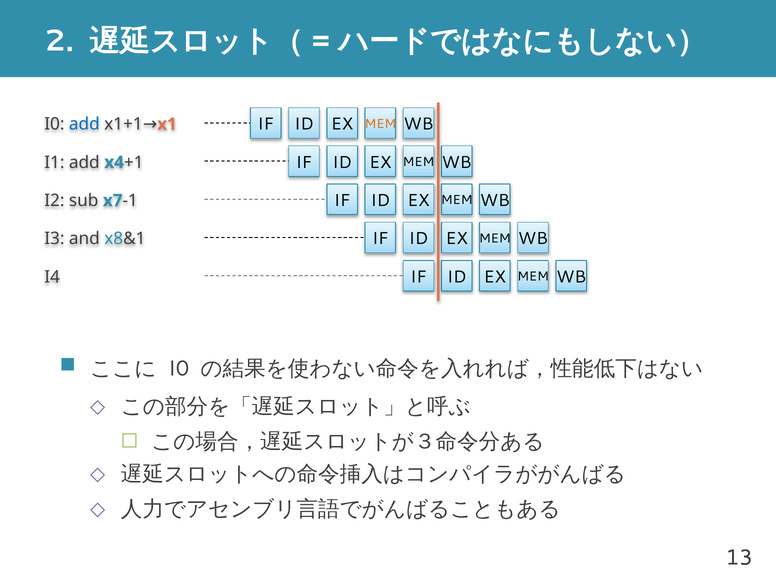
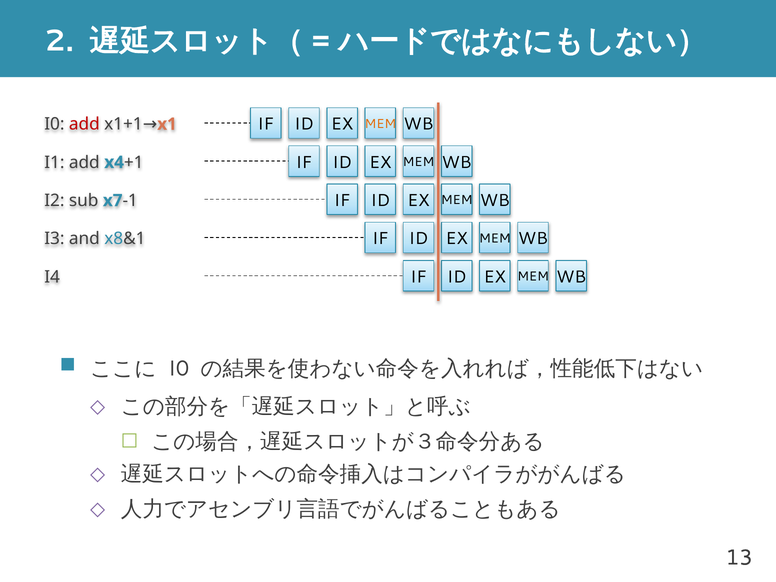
add at (84, 124) colour: blue -> red
